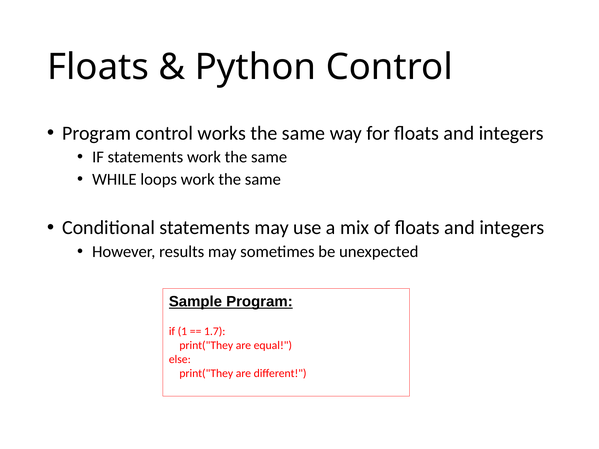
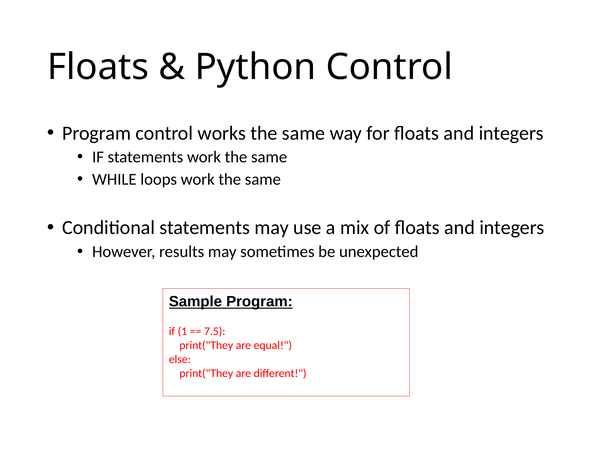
1.7: 1.7 -> 7.5
